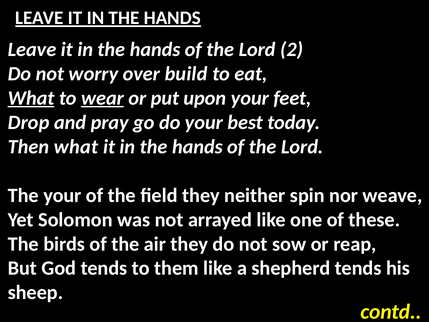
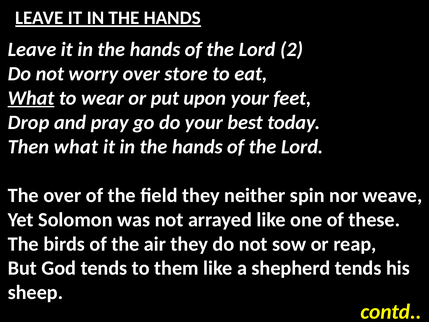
build: build -> store
wear underline: present -> none
The your: your -> over
